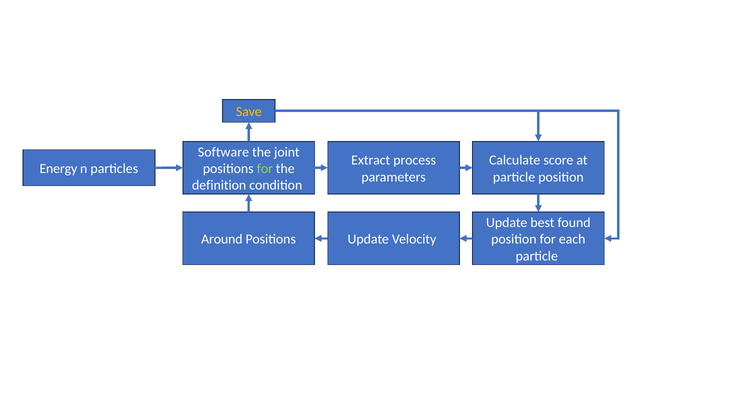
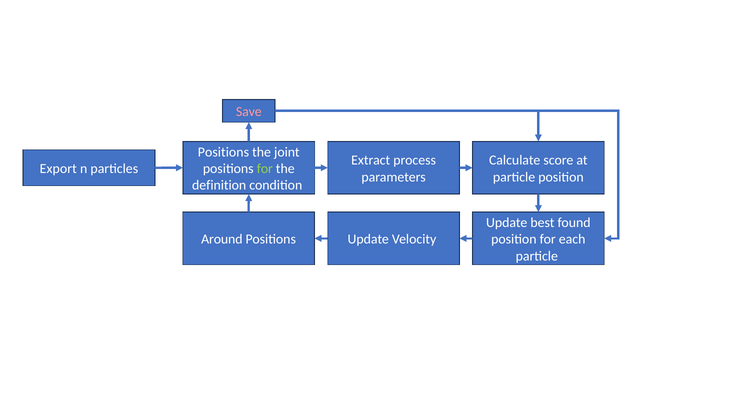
Save colour: yellow -> pink
Software at (223, 152): Software -> Positions
Energy: Energy -> Export
